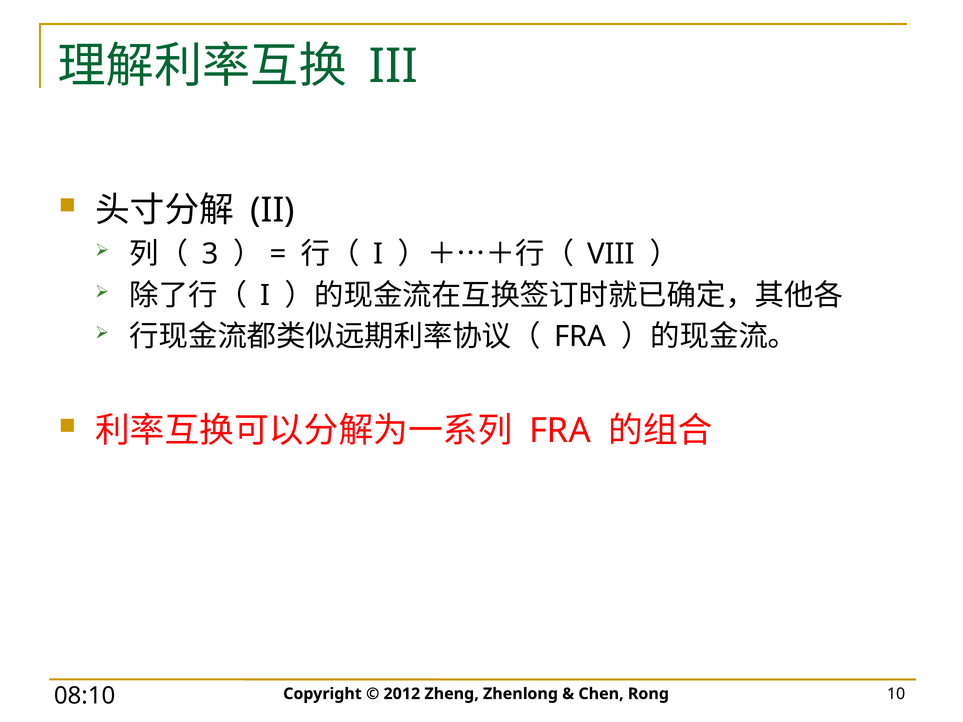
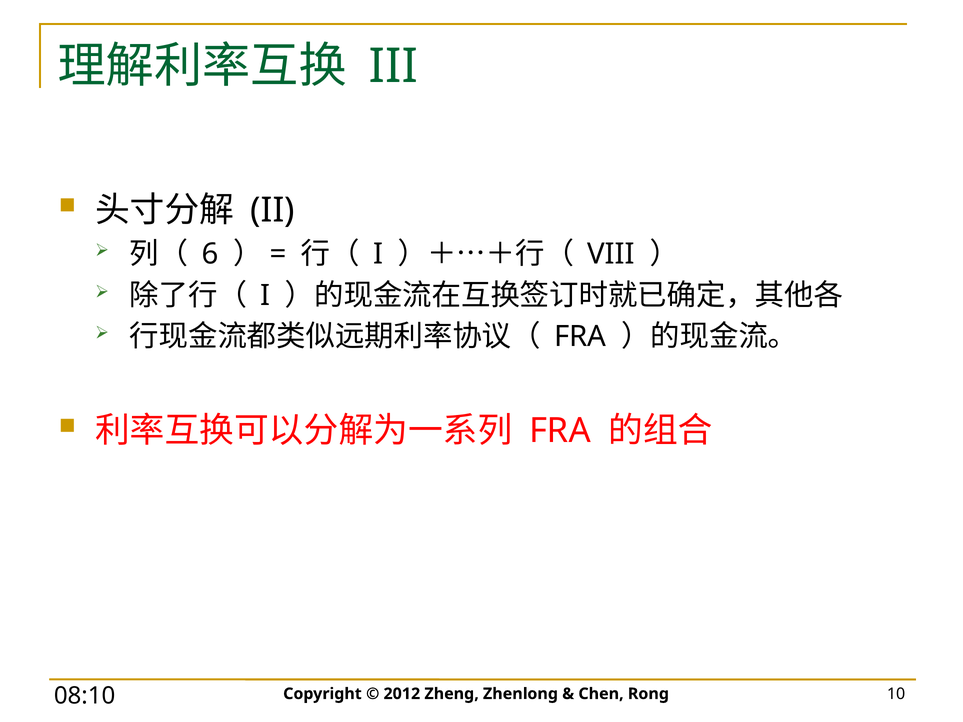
3: 3 -> 6
